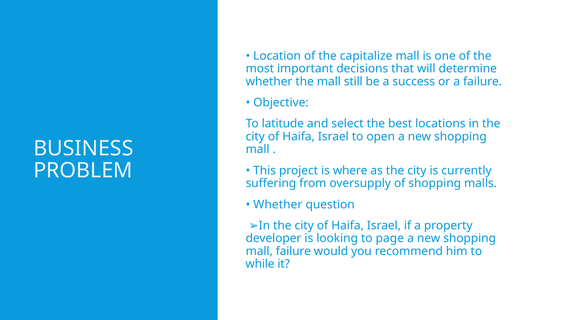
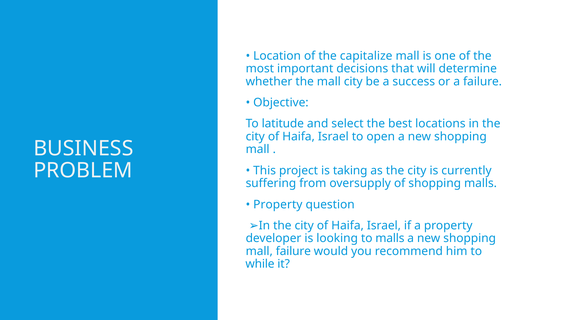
mall still: still -> city
where: where -> taking
Whether at (278, 205): Whether -> Property
to page: page -> malls
